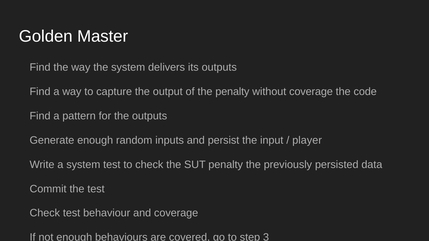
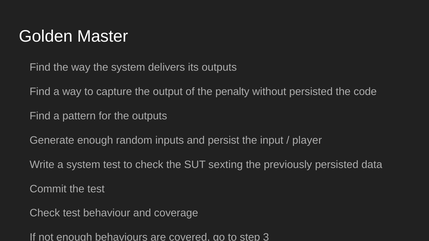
without coverage: coverage -> persisted
SUT penalty: penalty -> sexting
